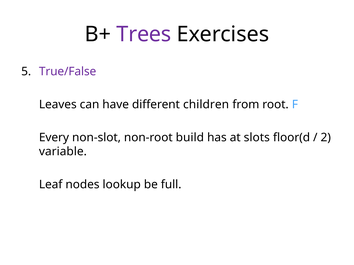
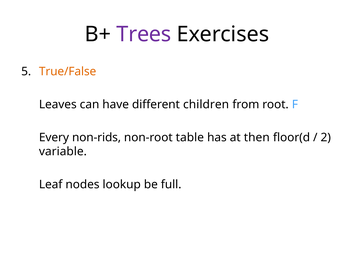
True/False colour: purple -> orange
non-slot: non-slot -> non-rids
build: build -> table
slots: slots -> then
